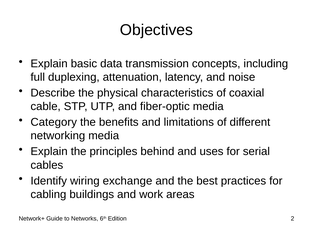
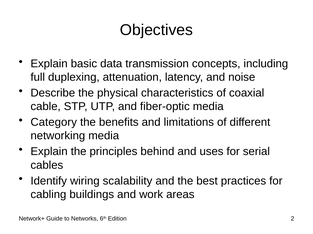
exchange: exchange -> scalability
